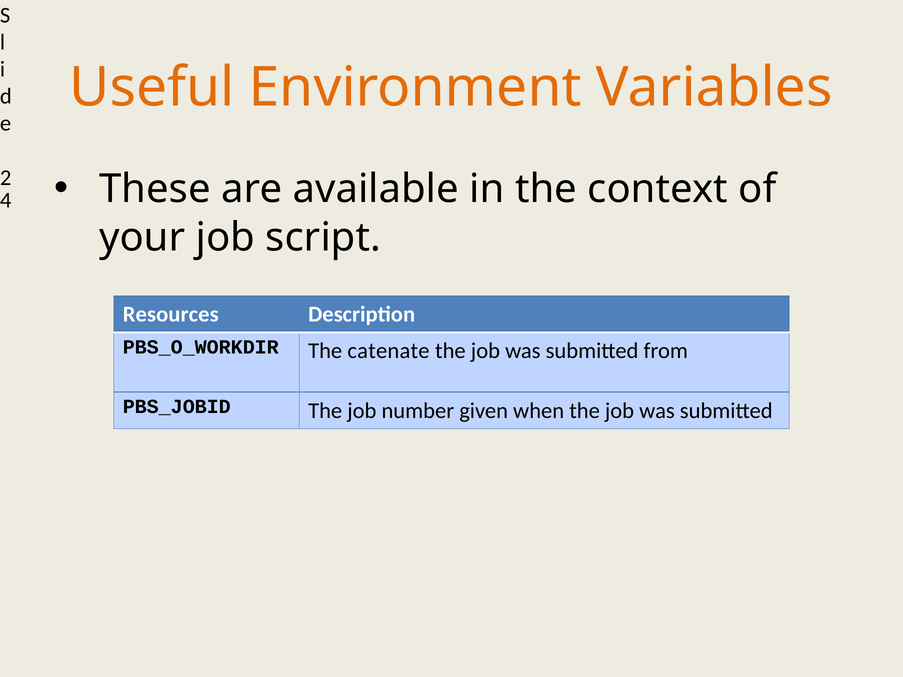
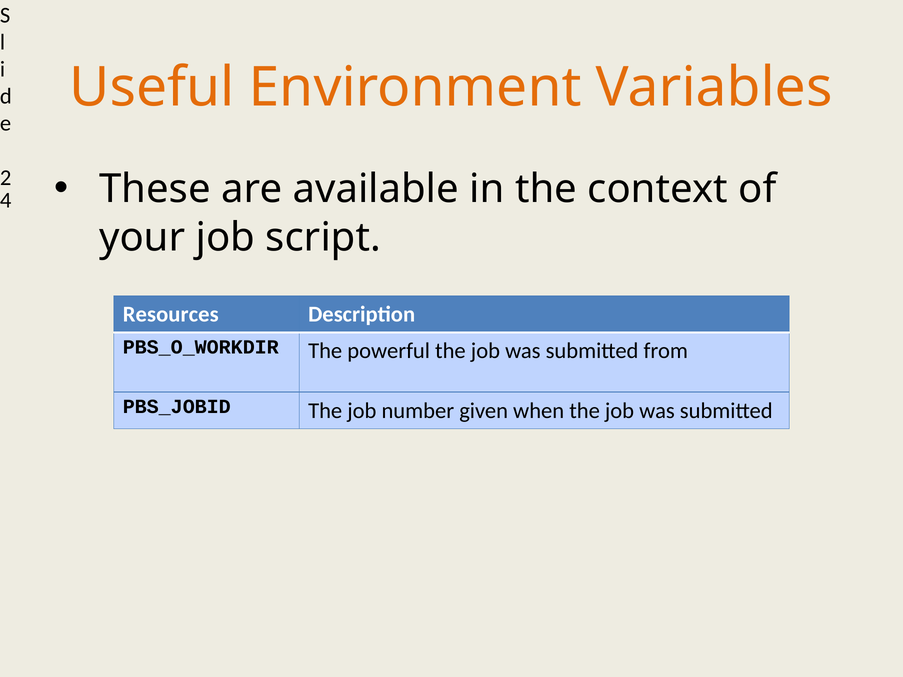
catenate: catenate -> powerful
